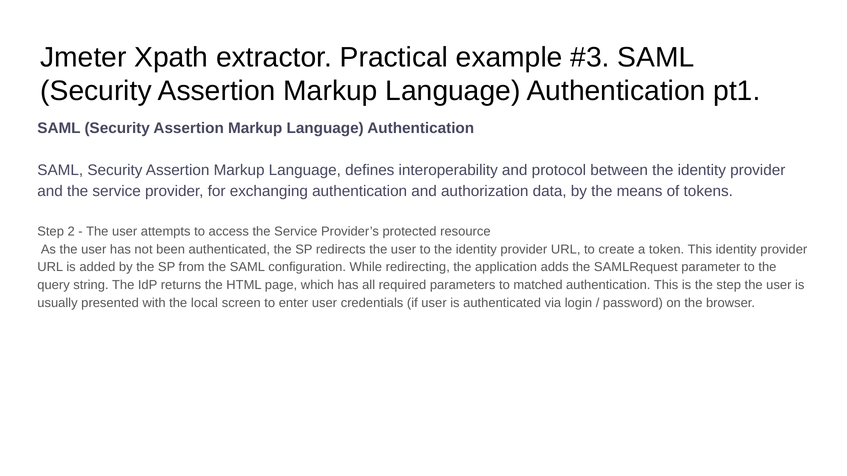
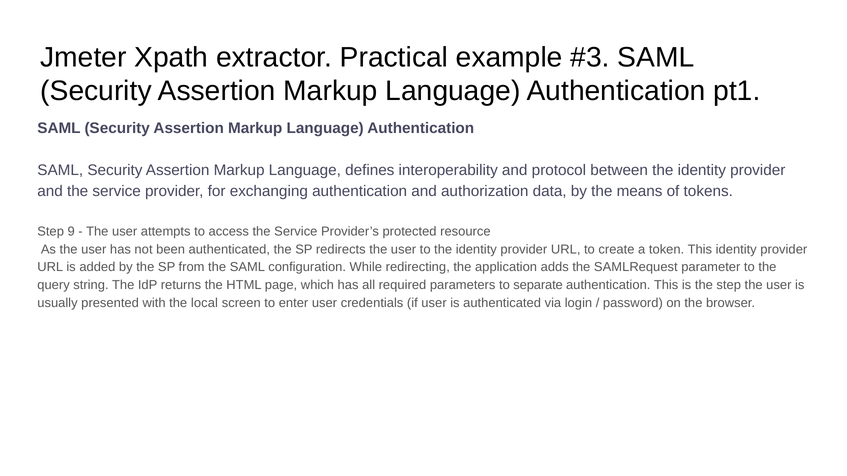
2: 2 -> 9
matched: matched -> separate
